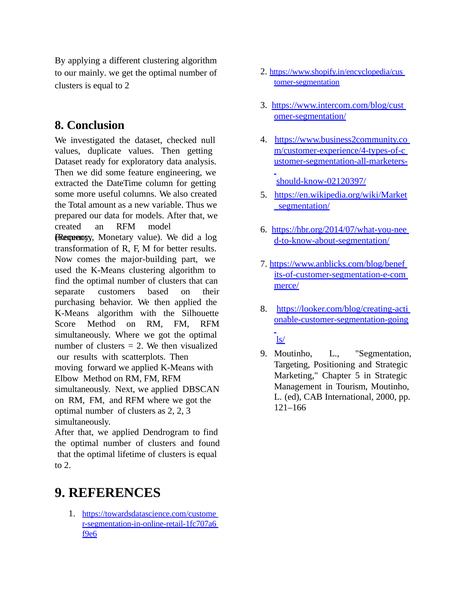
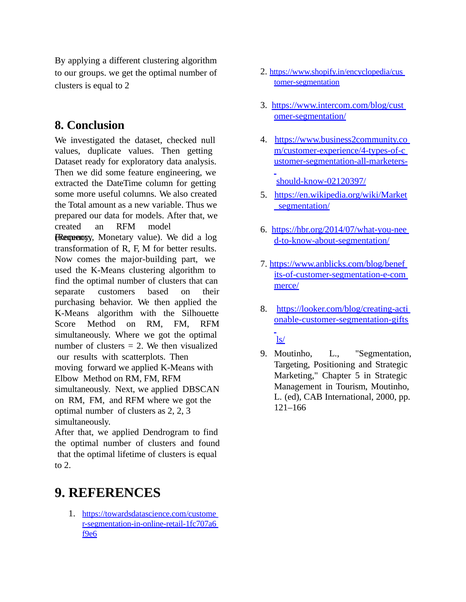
mainly: mainly -> groups
onable-customer-segmentation-going: onable-customer-segmentation-going -> onable-customer-segmentation-gifts
